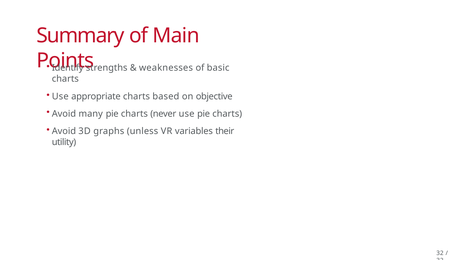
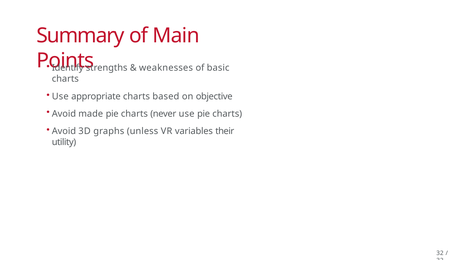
many: many -> made
